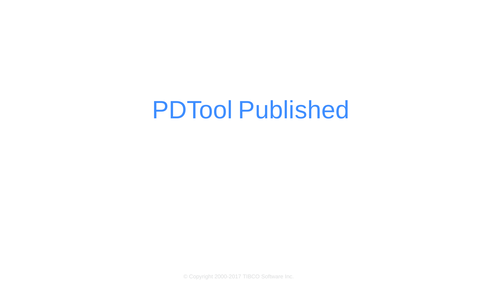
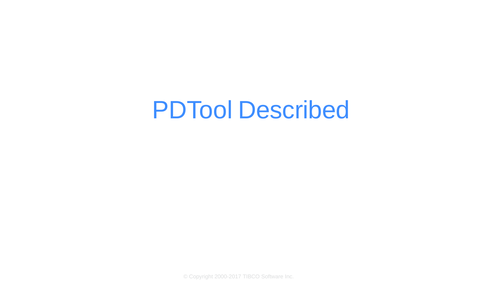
Published: Published -> Described
